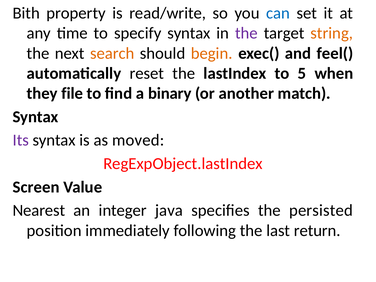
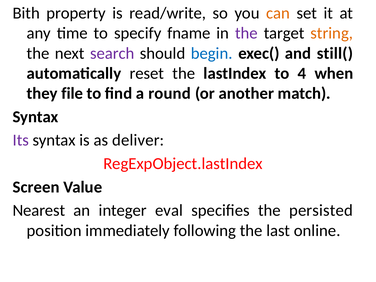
can colour: blue -> orange
specify syntax: syntax -> fname
search colour: orange -> purple
begin colour: orange -> blue
feel(: feel( -> still(
5: 5 -> 4
binary: binary -> round
moved: moved -> deliver
java: java -> eval
return: return -> online
